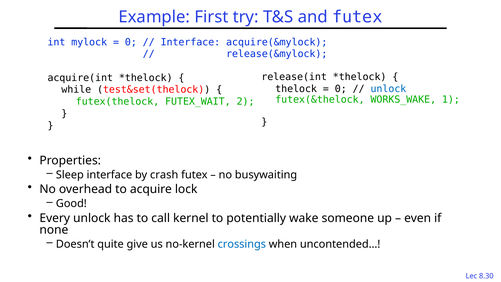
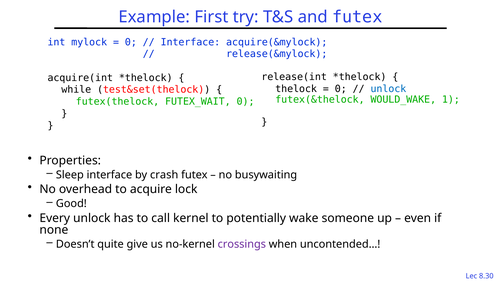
WORKS_WAKE: WORKS_WAKE -> WOULD_WAKE
FUTEX_WAIT 2: 2 -> 0
crossings colour: blue -> purple
